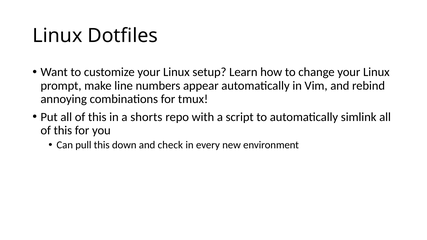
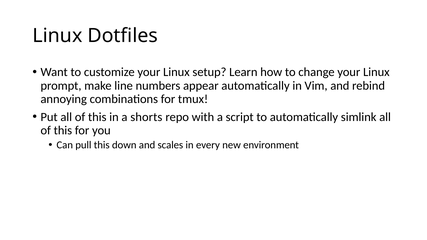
check: check -> scales
